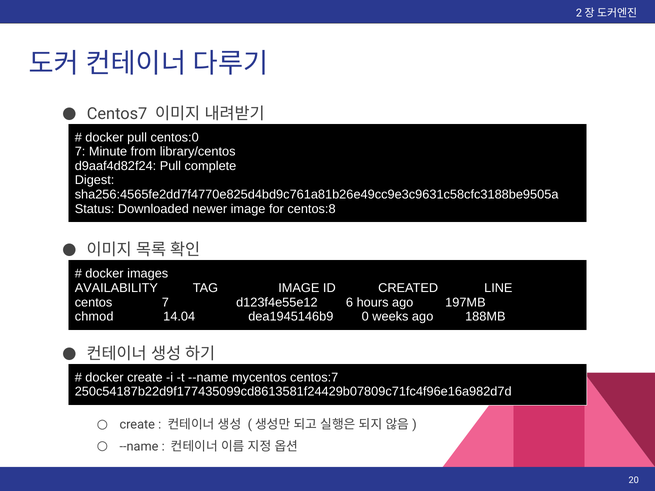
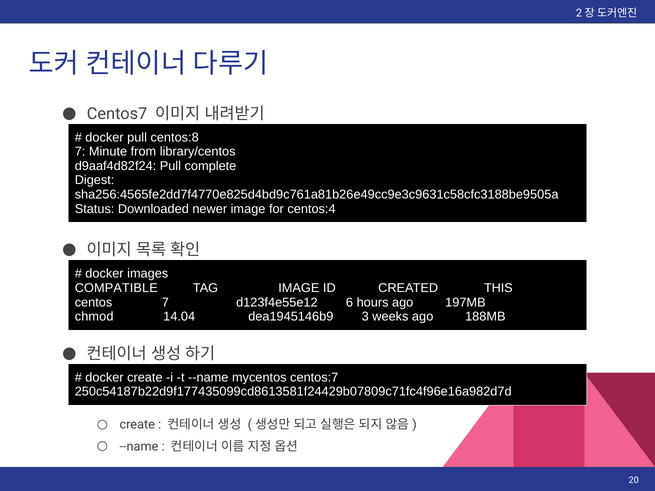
centos:0: centos:0 -> centos:8
centos:8: centos:8 -> centos:4
AVAILABILITY: AVAILABILITY -> COMPATIBLE
LINE: LINE -> THIS
0: 0 -> 3
